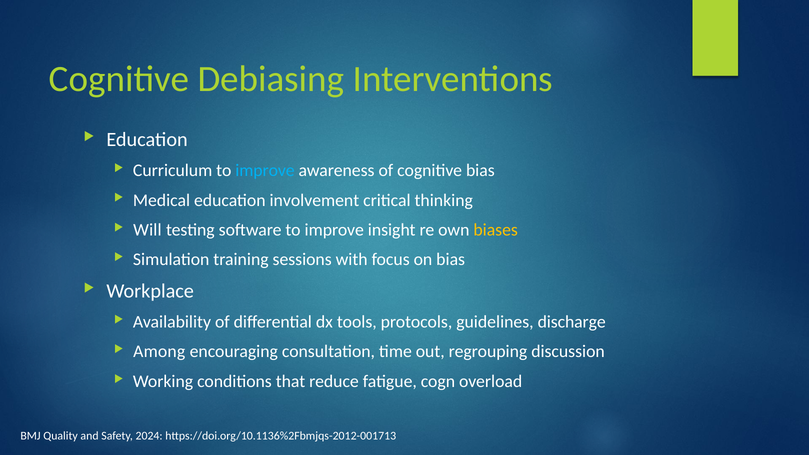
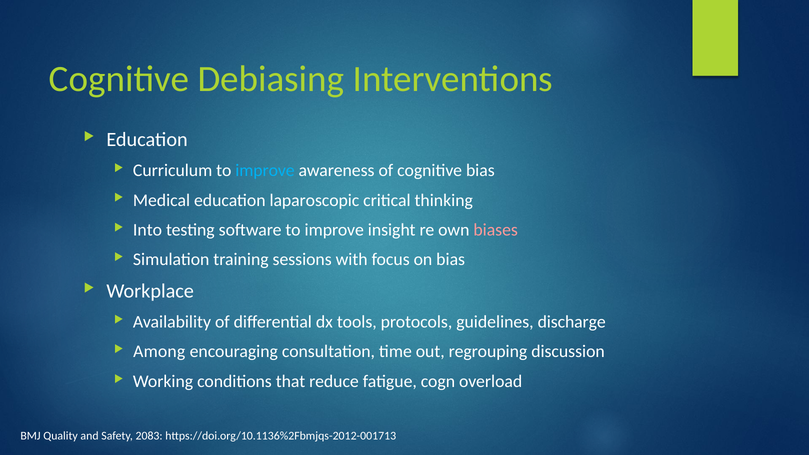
involvement: involvement -> laparoscopic
Will: Will -> Into
biases colour: yellow -> pink
2024: 2024 -> 2083
